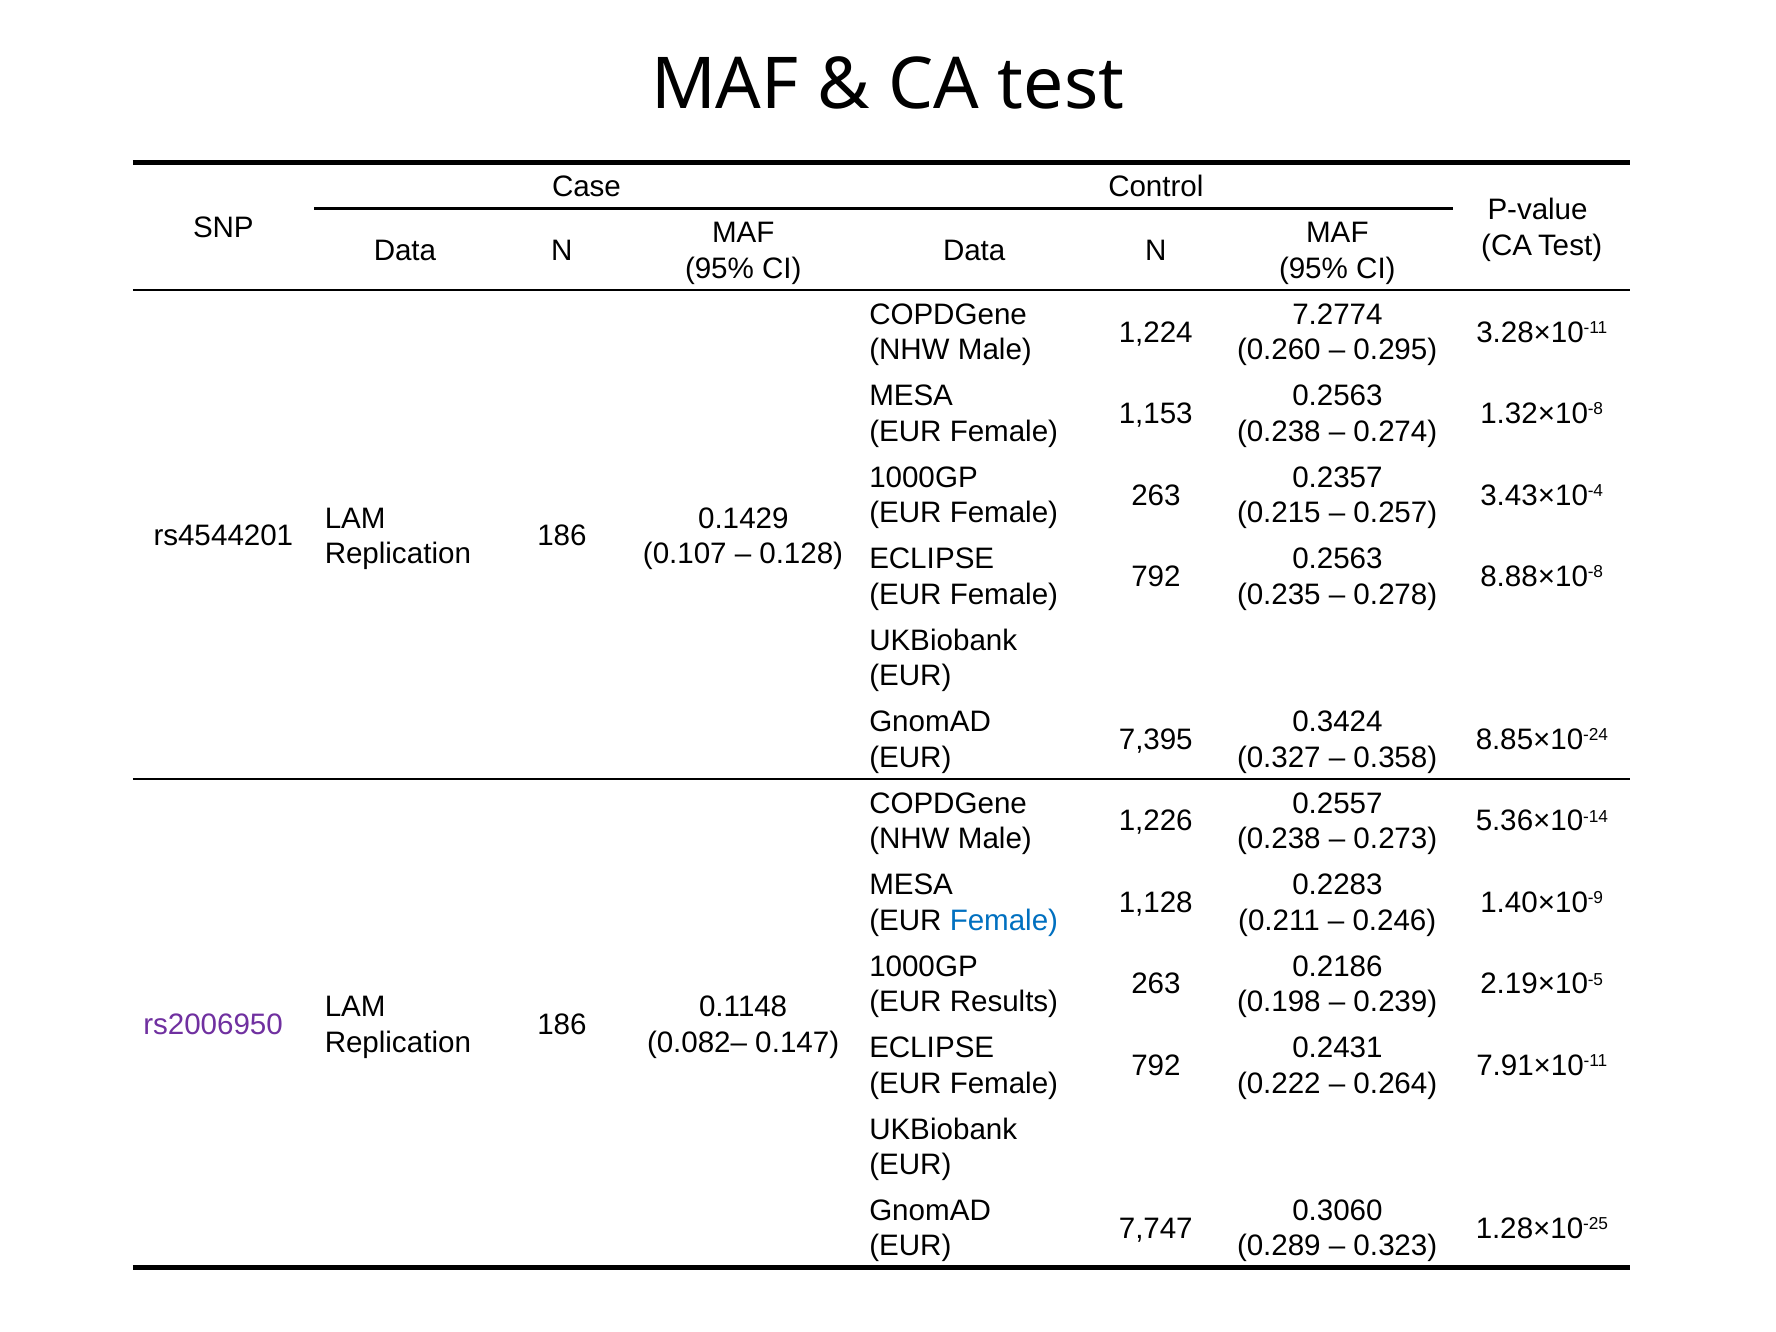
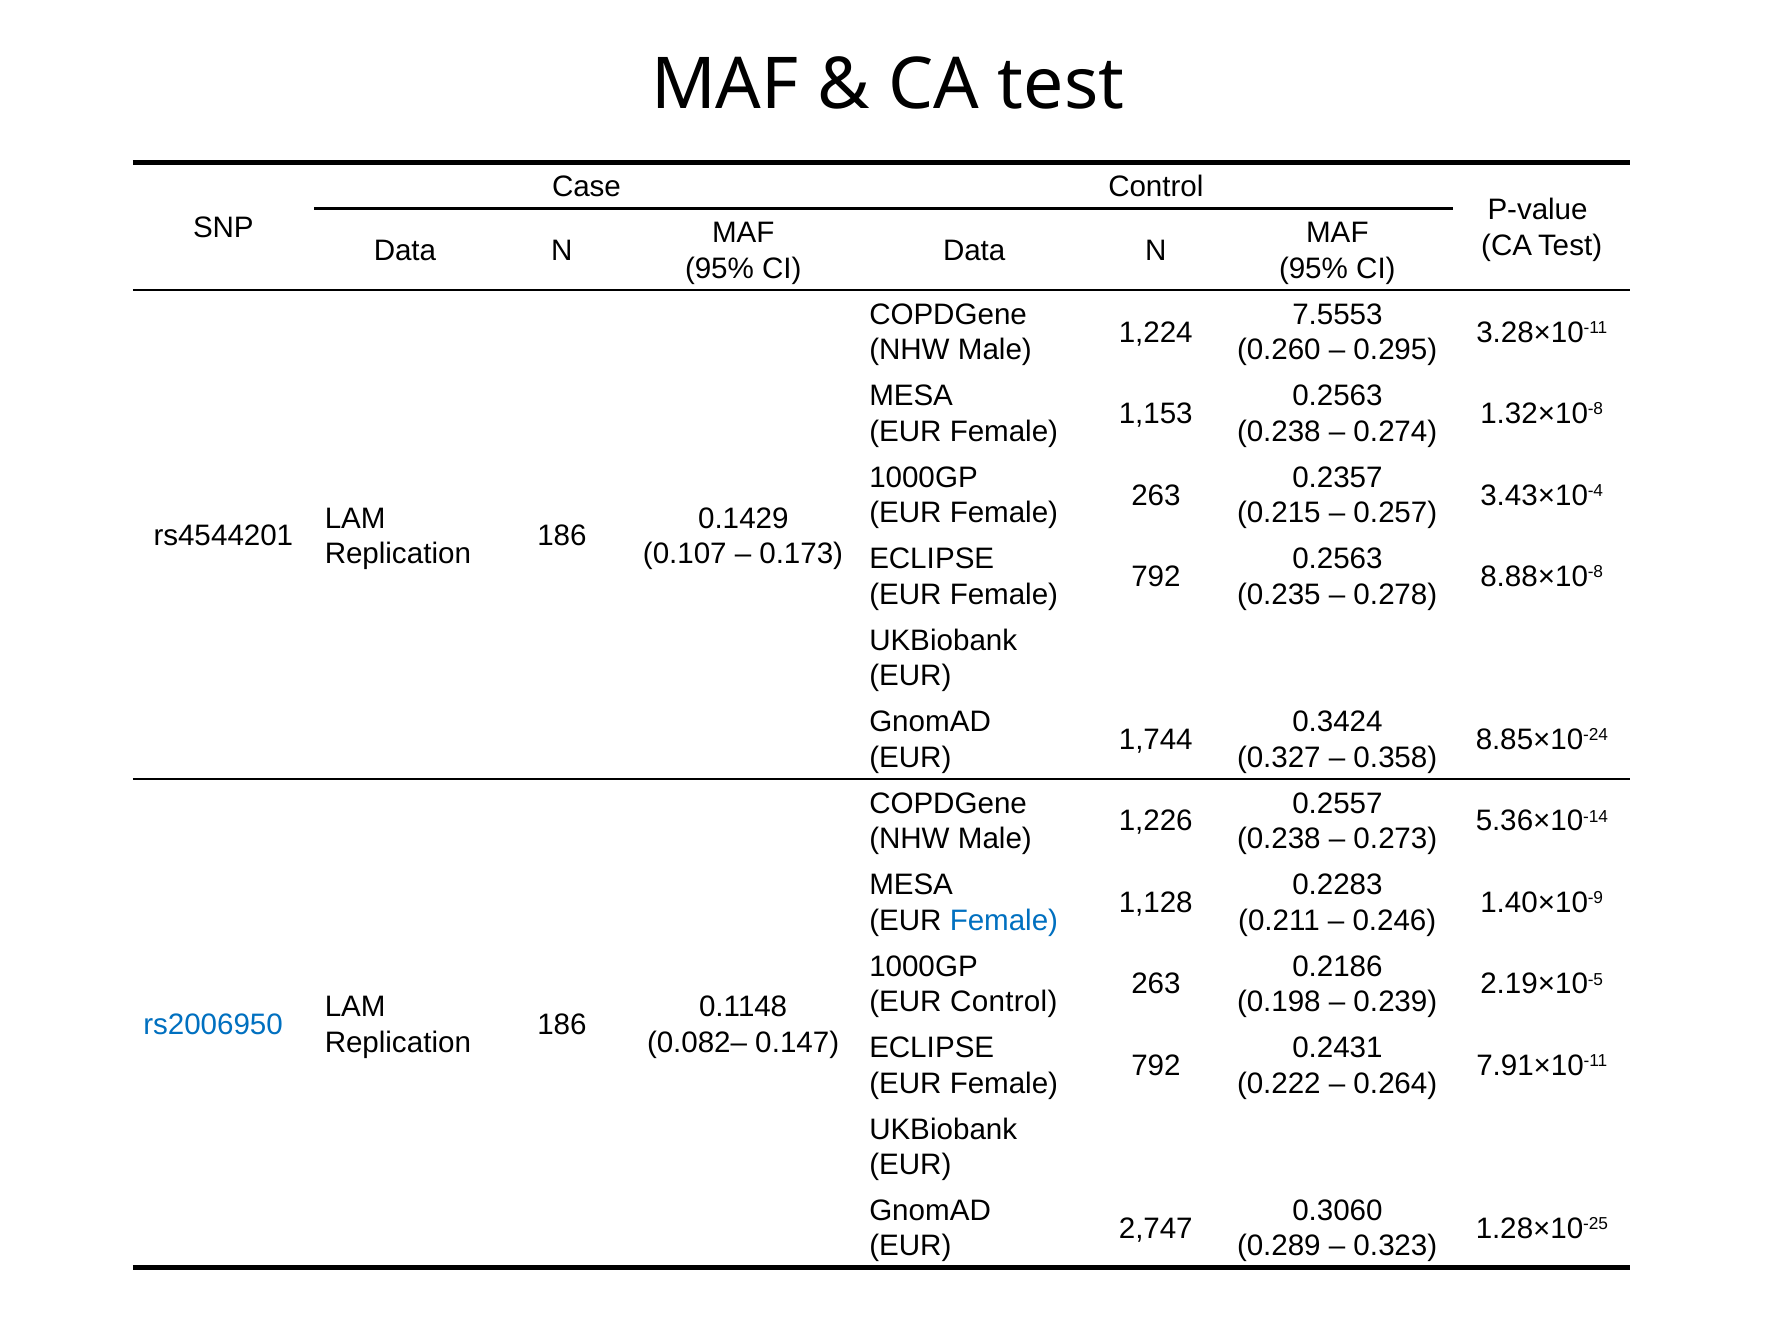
7.2774: 7.2774 -> 7.5553
0.128: 0.128 -> 0.173
7,395: 7,395 -> 1,744
EUR Results: Results -> Control
rs2006950 colour: purple -> blue
7,747: 7,747 -> 2,747
